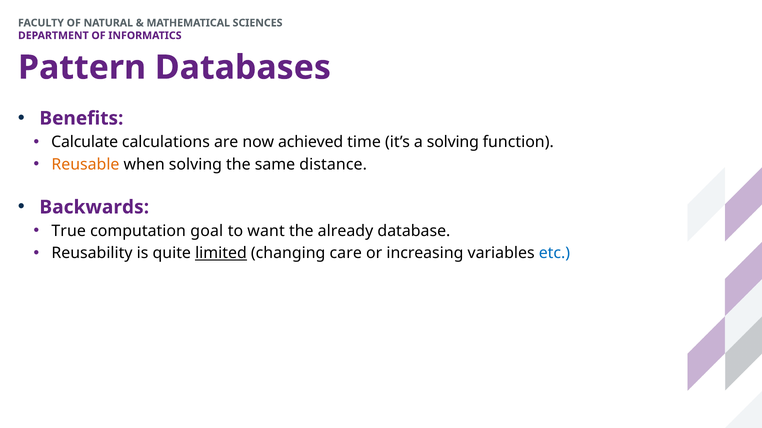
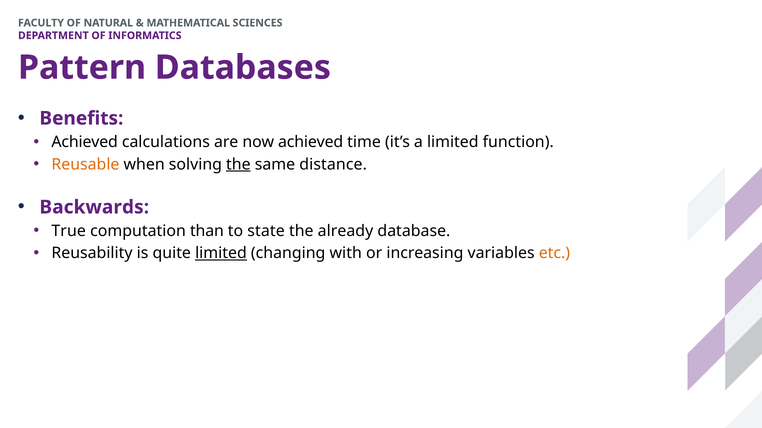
Calculate at (85, 142): Calculate -> Achieved
a solving: solving -> limited
the at (238, 165) underline: none -> present
goal: goal -> than
want: want -> state
care: care -> with
etc colour: blue -> orange
